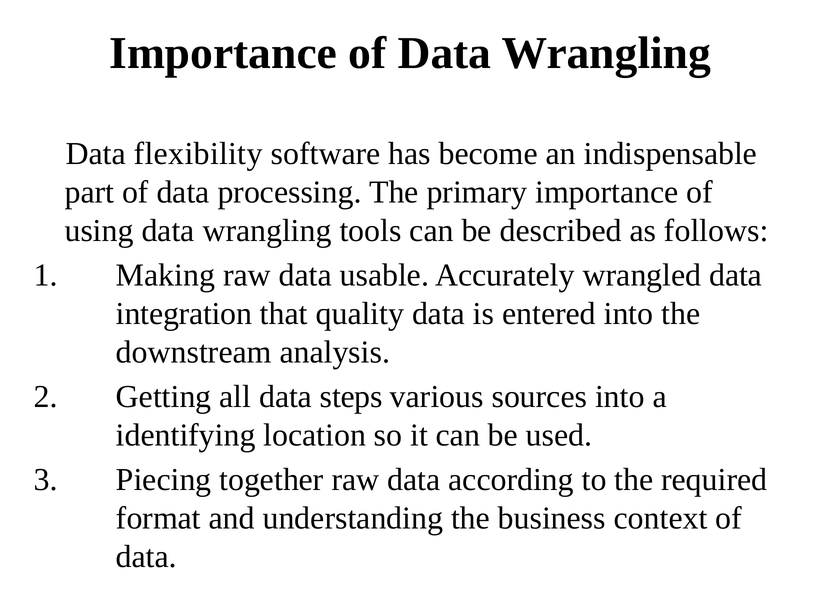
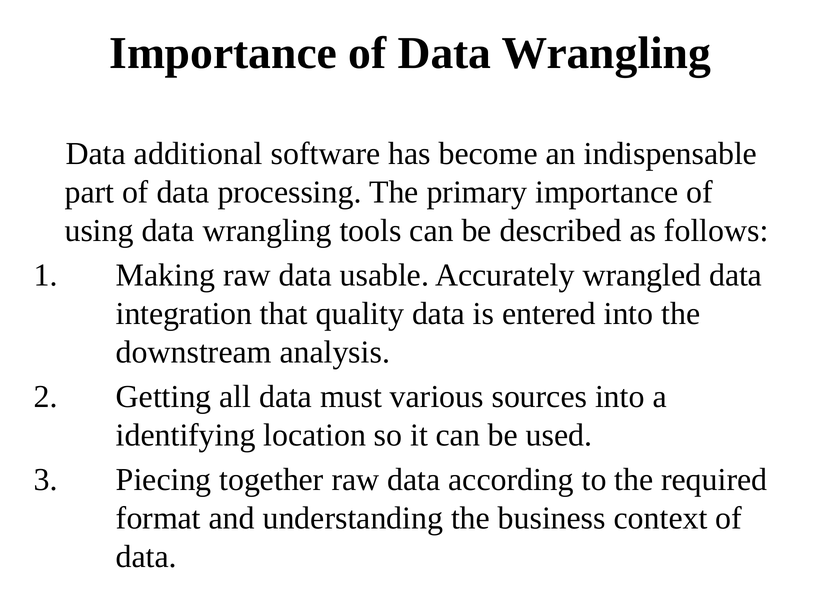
flexibility: flexibility -> additional
steps: steps -> must
